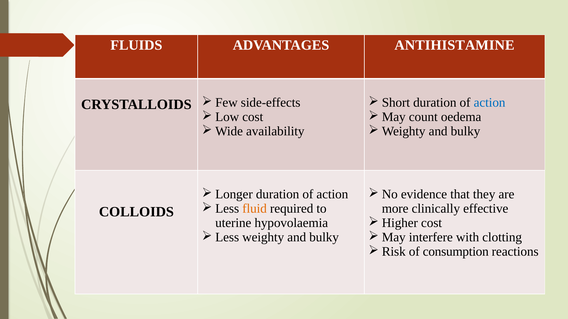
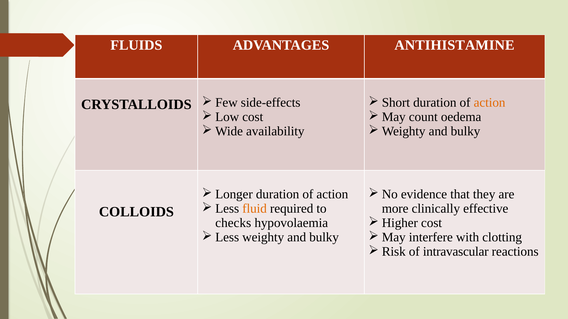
action at (490, 103) colour: blue -> orange
uterine: uterine -> checks
consumption: consumption -> intravascular
